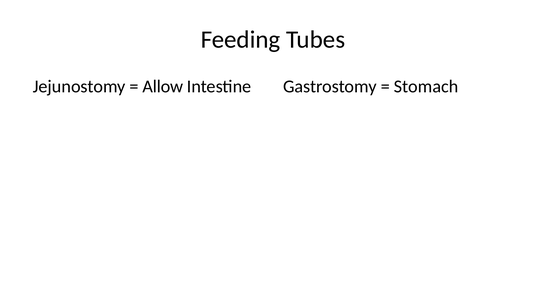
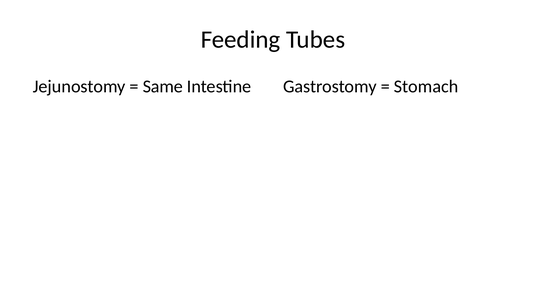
Allow: Allow -> Same
